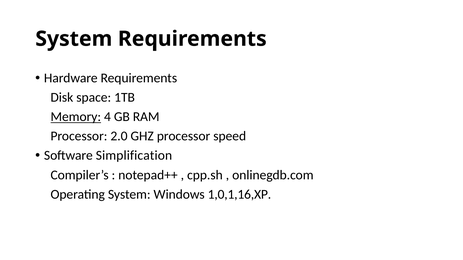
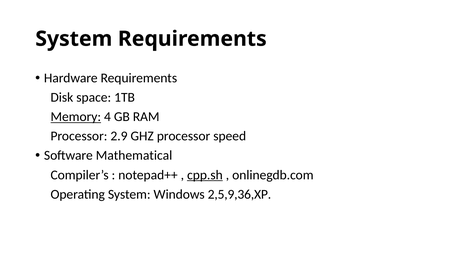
2.0: 2.0 -> 2.9
Simplification: Simplification -> Mathematical
cpp.sh underline: none -> present
1,0,1,16,XP: 1,0,1,16,XP -> 2,5,9,36,XP
